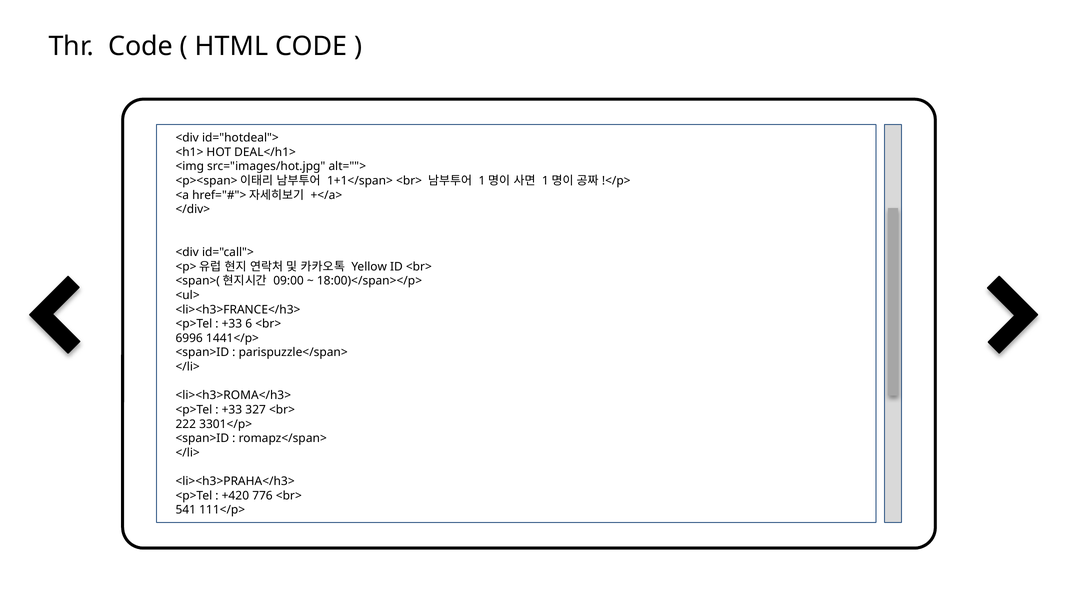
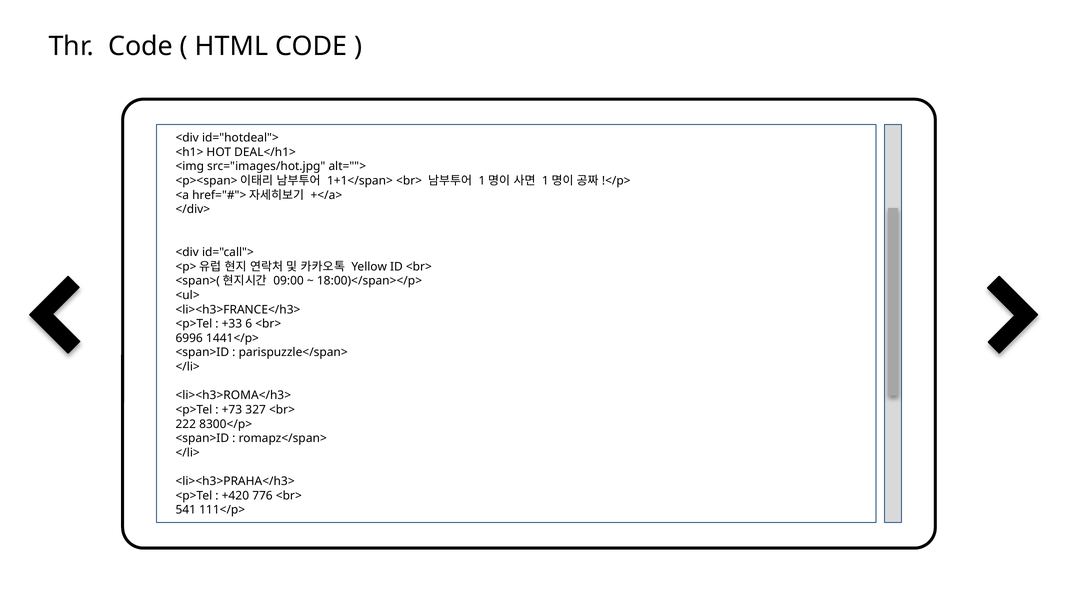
+33 at (232, 410): +33 -> +73
3301</p>: 3301</p> -> 8300</p>
